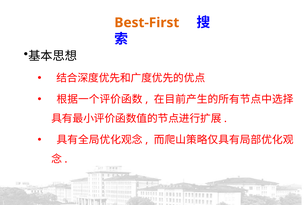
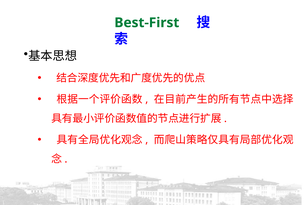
Best-First colour: orange -> green
